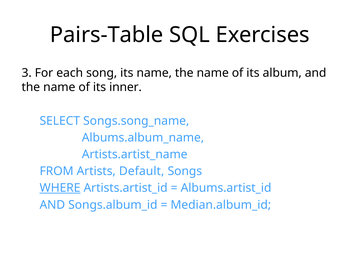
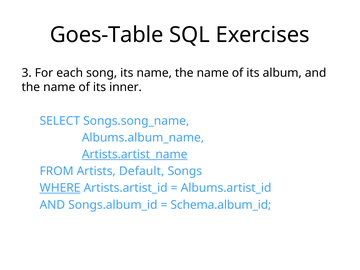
Pairs-Table: Pairs-Table -> Goes-Table
Artists.artist_name underline: none -> present
Median.album_id: Median.album_id -> Schema.album_id
